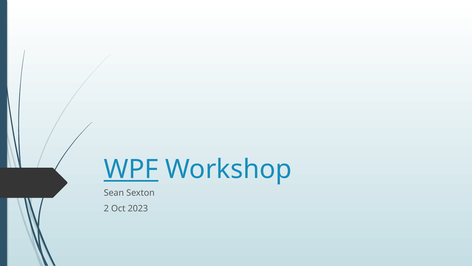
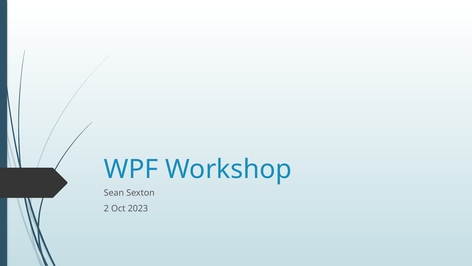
WPF underline: present -> none
